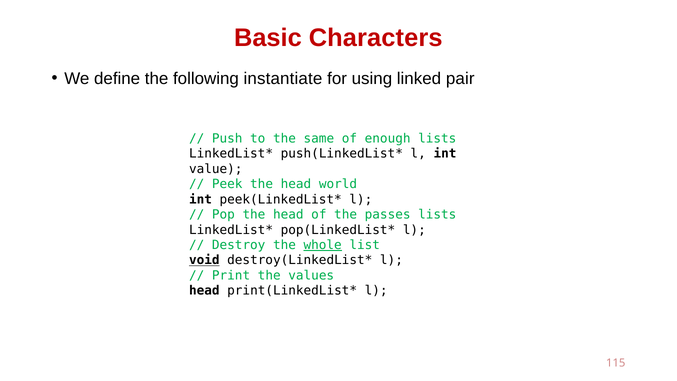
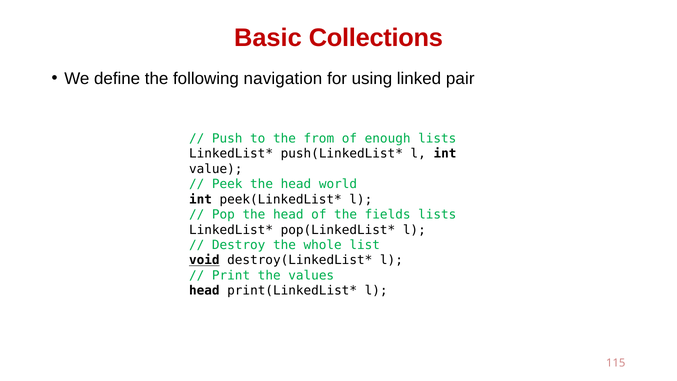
Characters: Characters -> Collections
instantiate: instantiate -> navigation
same: same -> from
passes: passes -> fields
whole underline: present -> none
